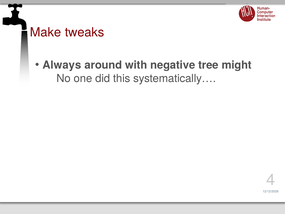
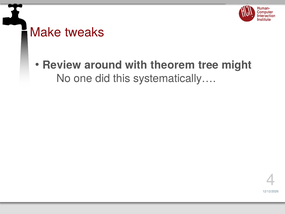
Always: Always -> Review
negative: negative -> theorem
